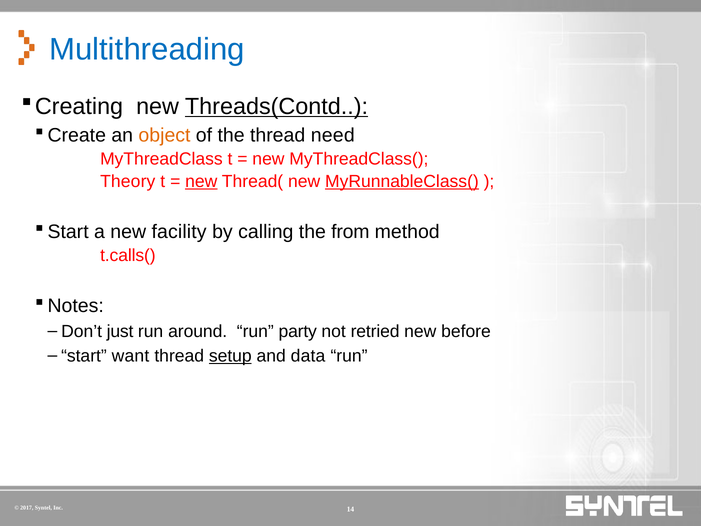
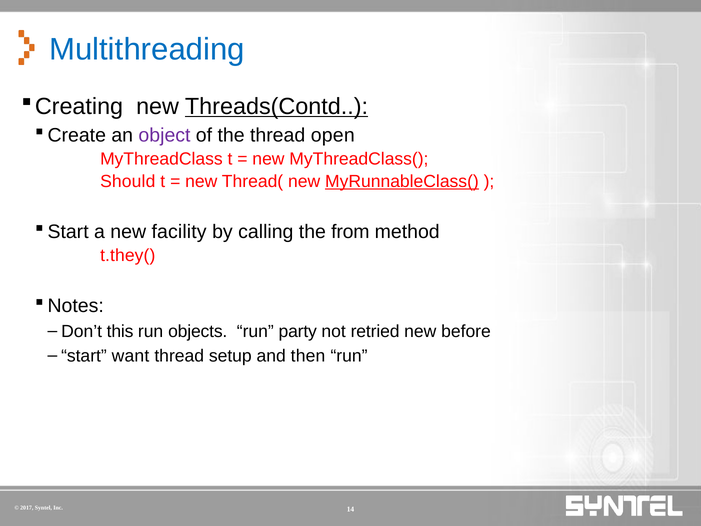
object colour: orange -> purple
need: need -> open
Theory: Theory -> Should
new at (201, 181) underline: present -> none
t.calls(: t.calls( -> t.they(
just: just -> this
around: around -> objects
setup underline: present -> none
data: data -> then
